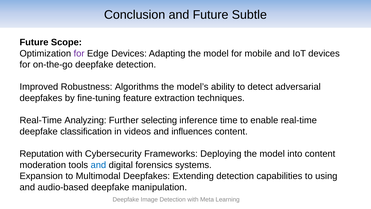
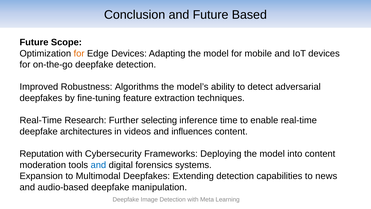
Subtle: Subtle -> Based
for at (79, 53) colour: purple -> orange
Analyzing: Analyzing -> Research
classification: classification -> architectures
using: using -> news
